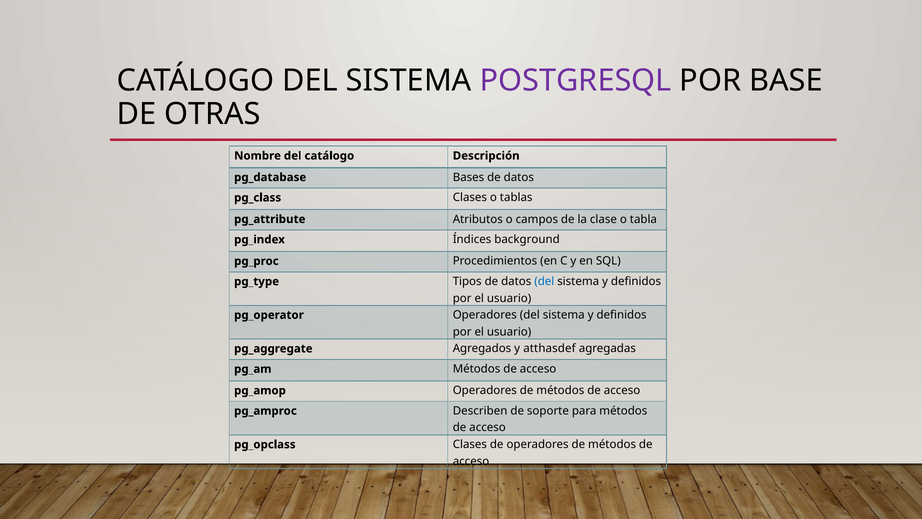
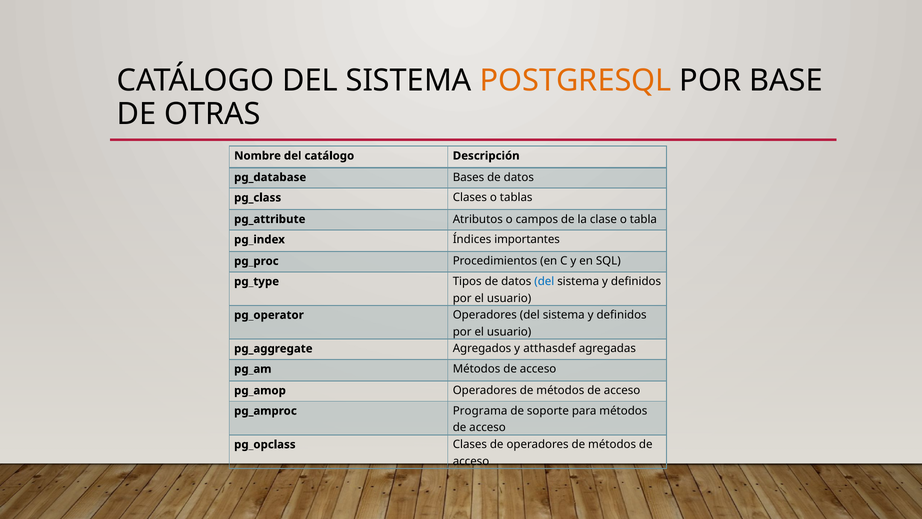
POSTGRESQL colour: purple -> orange
background: background -> importantes
Describen: Describen -> Programa
